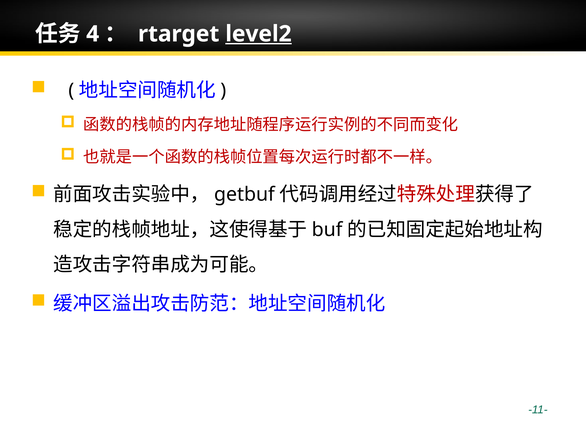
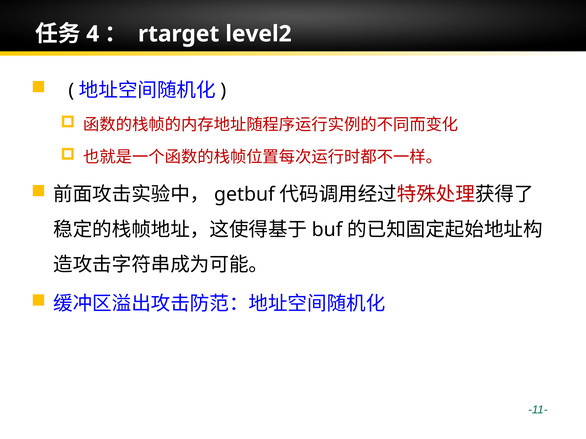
level2 underline: present -> none
